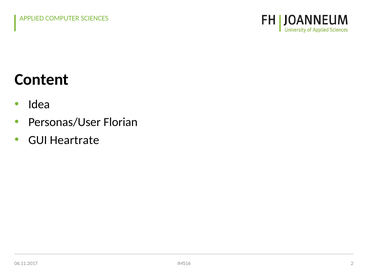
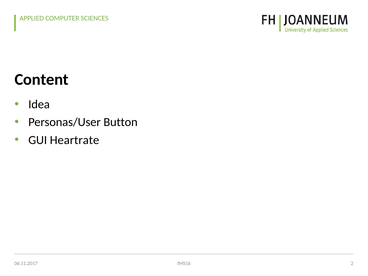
Florian: Florian -> Button
